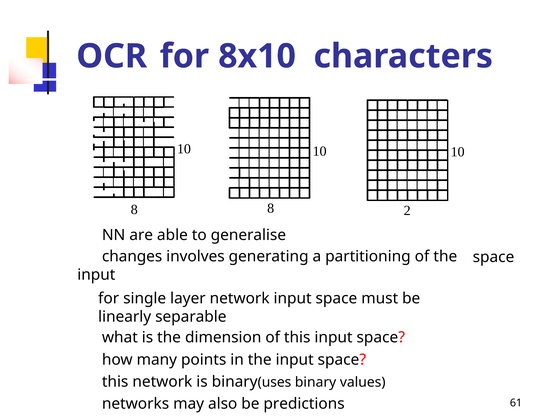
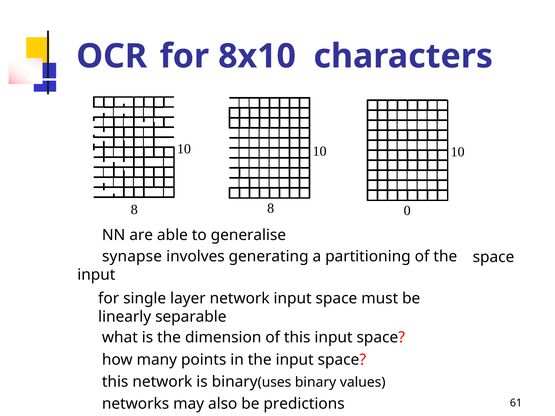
2: 2 -> 0
changes: changes -> synapse
